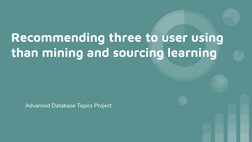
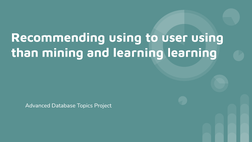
Recommending three: three -> using
and sourcing: sourcing -> learning
